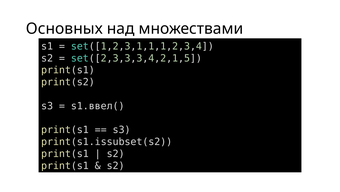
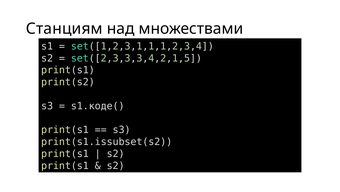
Основных: Основных -> Станциям
s1.ввел(: s1.ввел( -> s1.коде(
